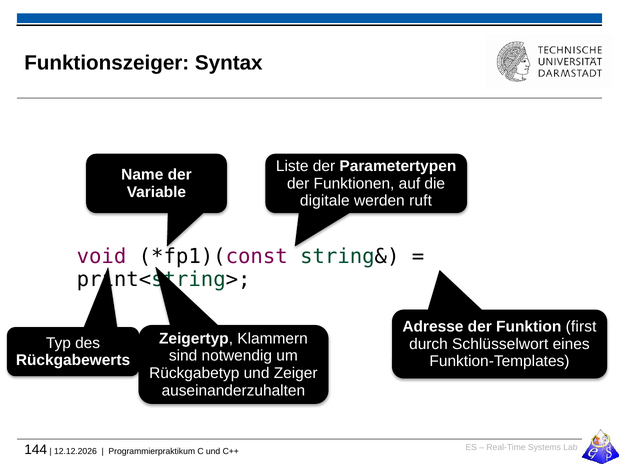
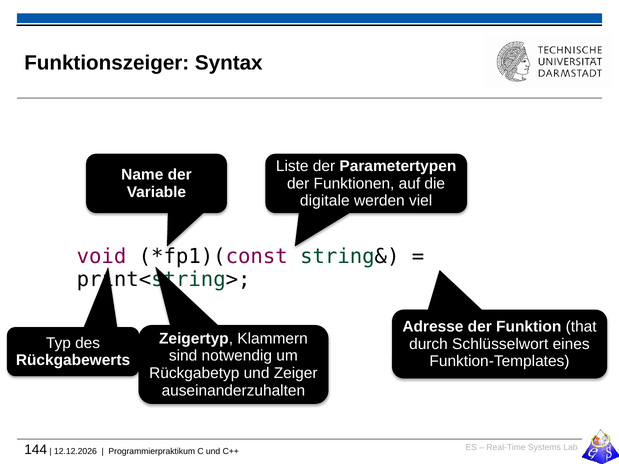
ruft: ruft -> viel
first: first -> that
